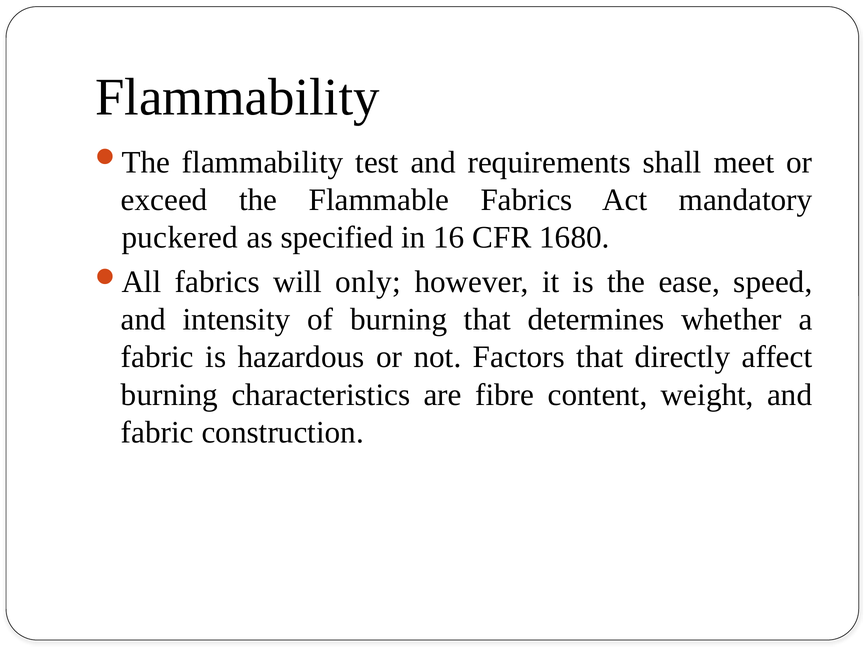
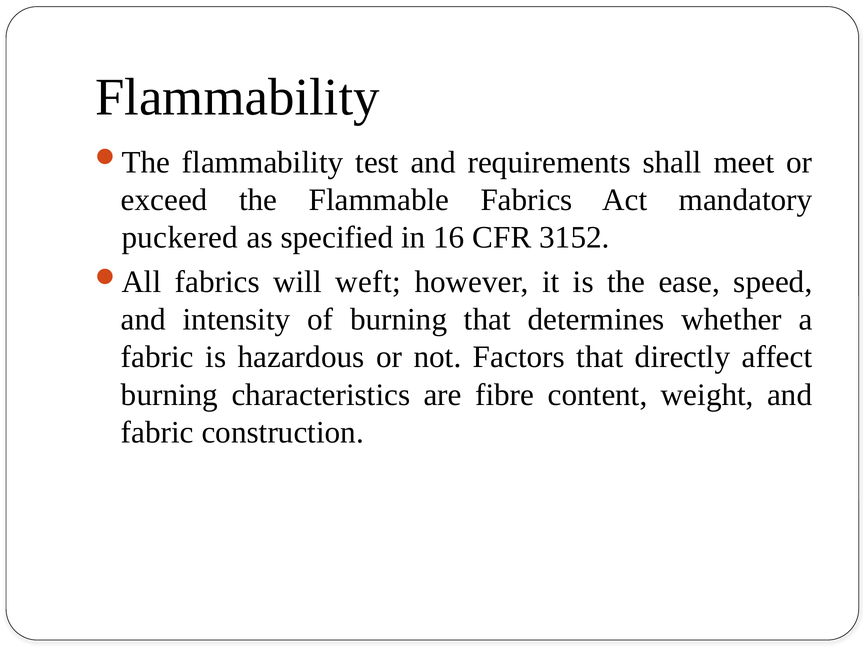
1680: 1680 -> 3152
only: only -> weft
